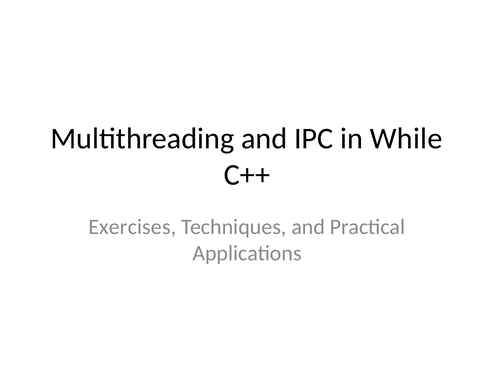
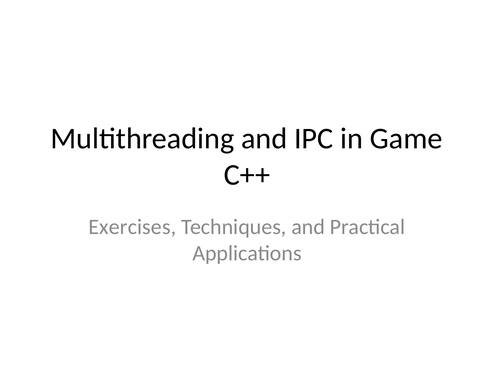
While: While -> Game
